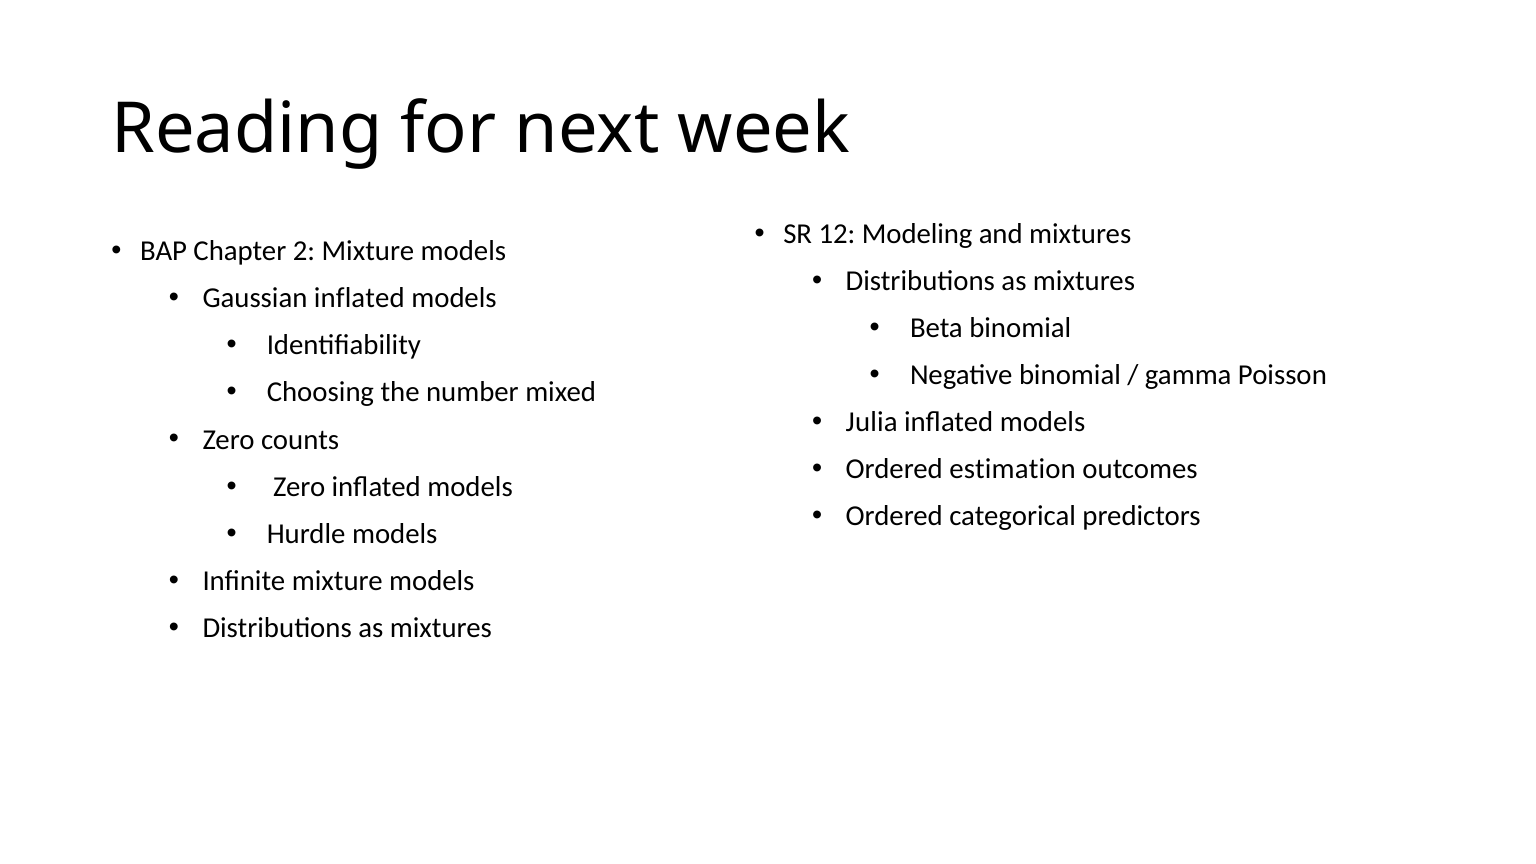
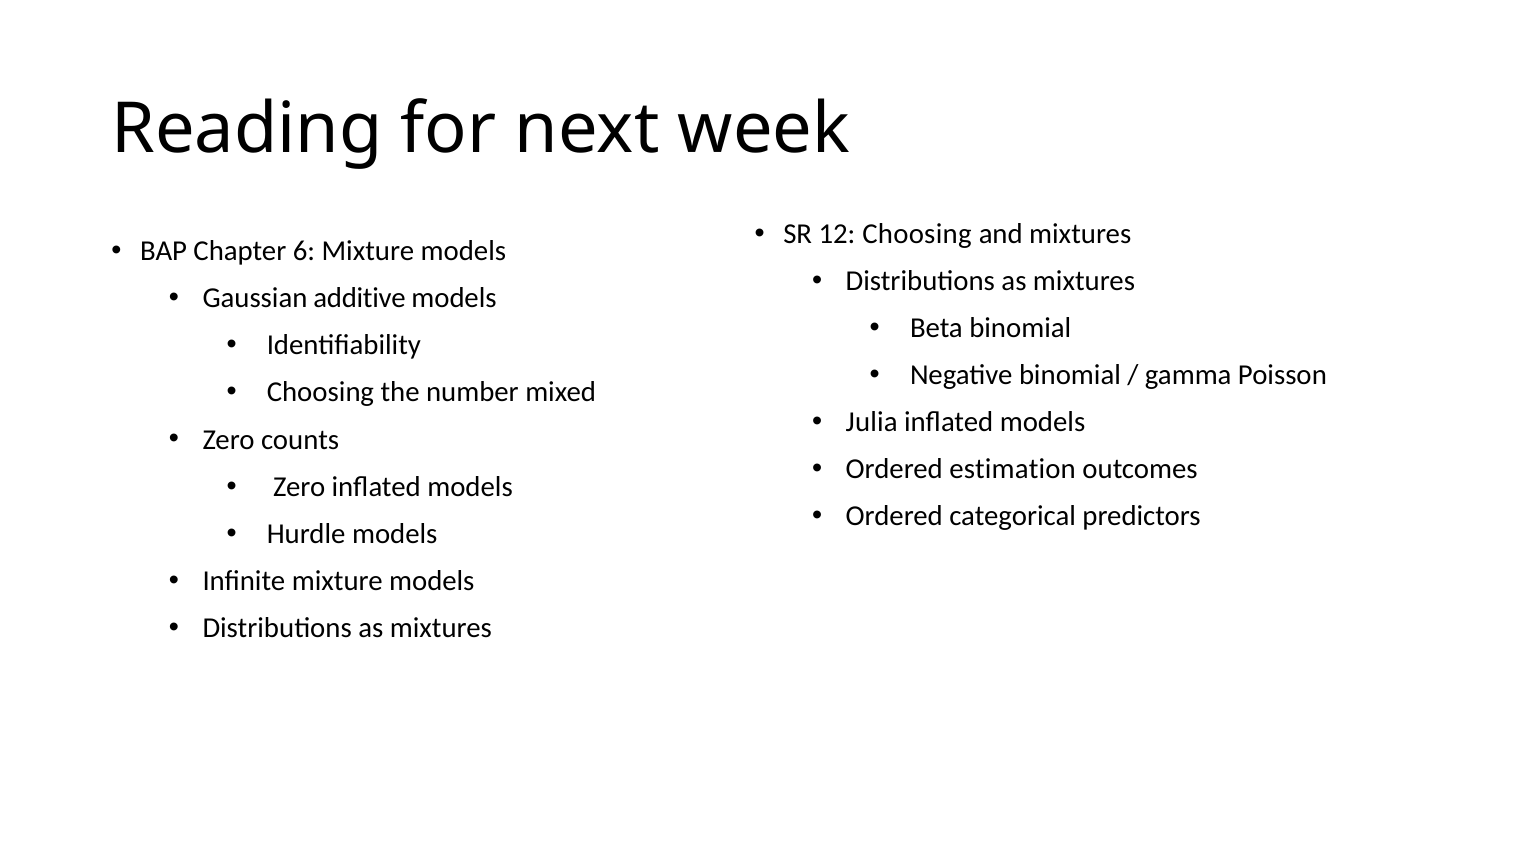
12 Modeling: Modeling -> Choosing
2: 2 -> 6
Gaussian inflated: inflated -> additive
